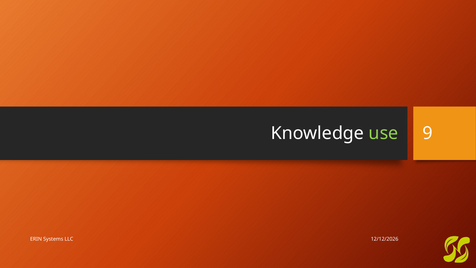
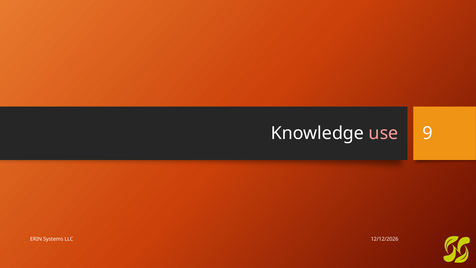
use colour: light green -> pink
